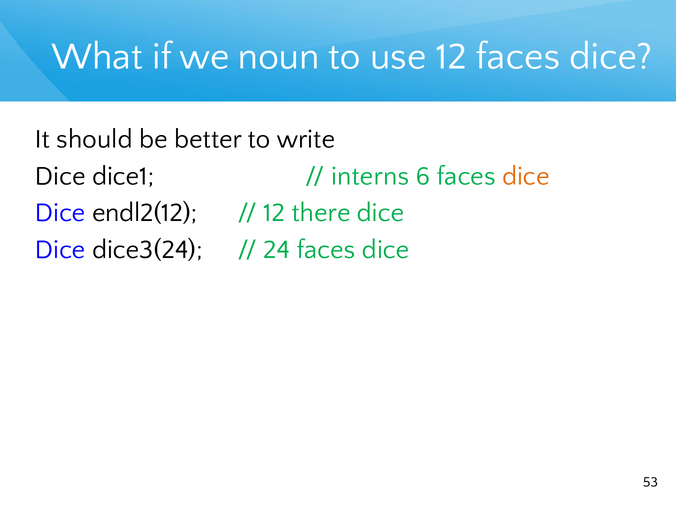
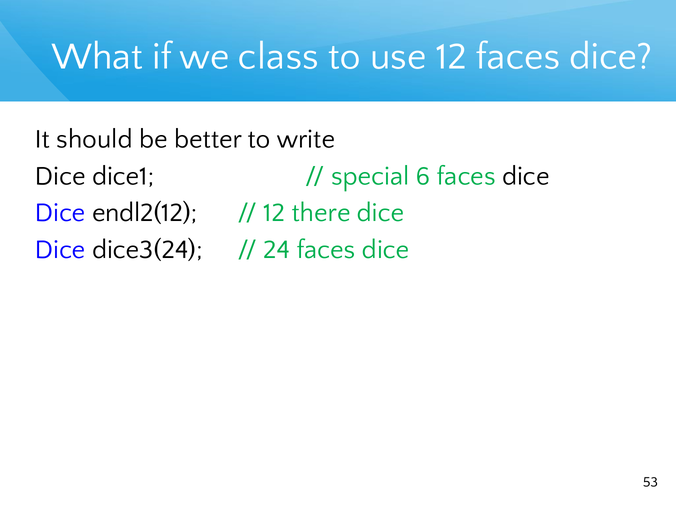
noun: noun -> class
interns: interns -> special
dice at (526, 176) colour: orange -> black
